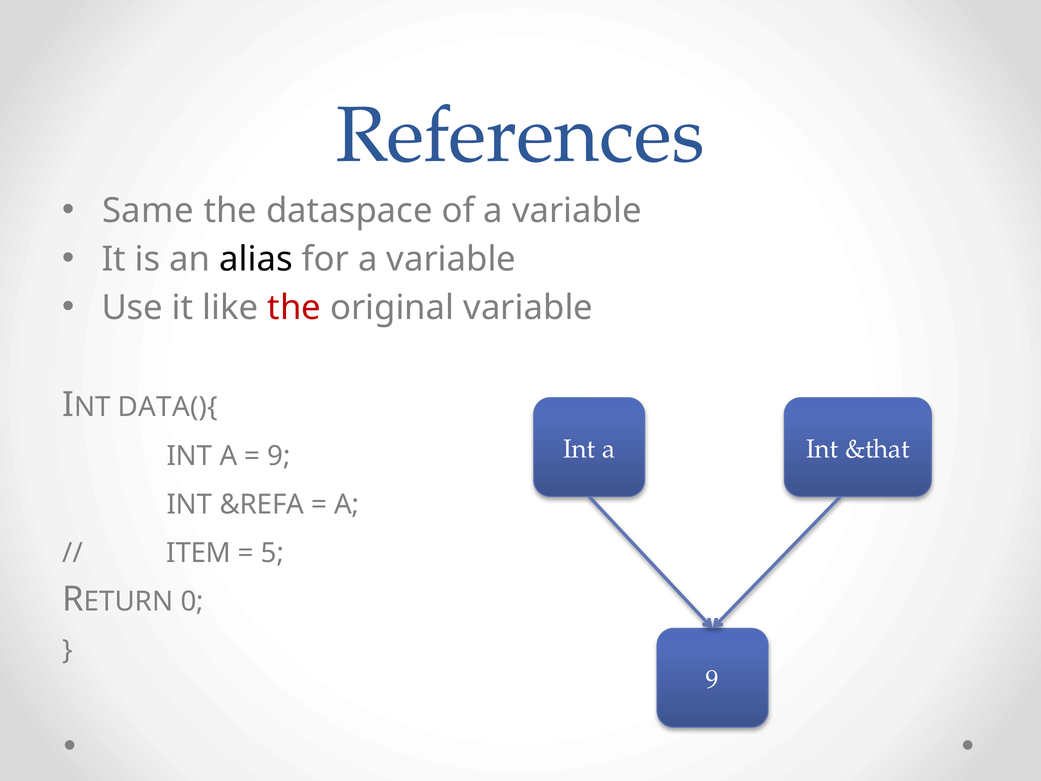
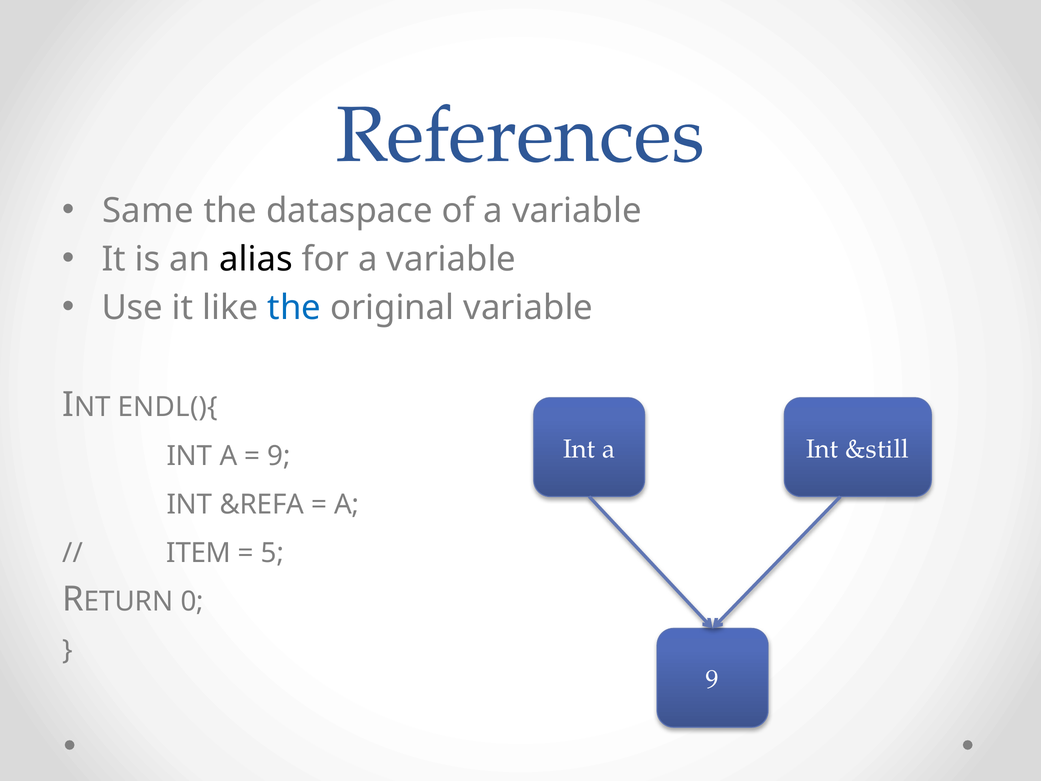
the at (294, 308) colour: red -> blue
DATA(){: DATA(){ -> ENDL(){
&that: &that -> &still
